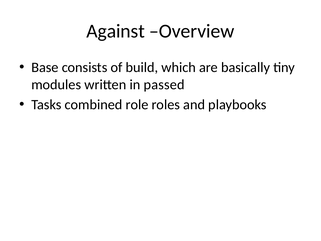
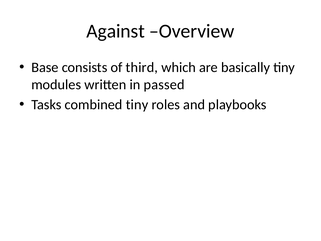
build: build -> third
combined role: role -> tiny
